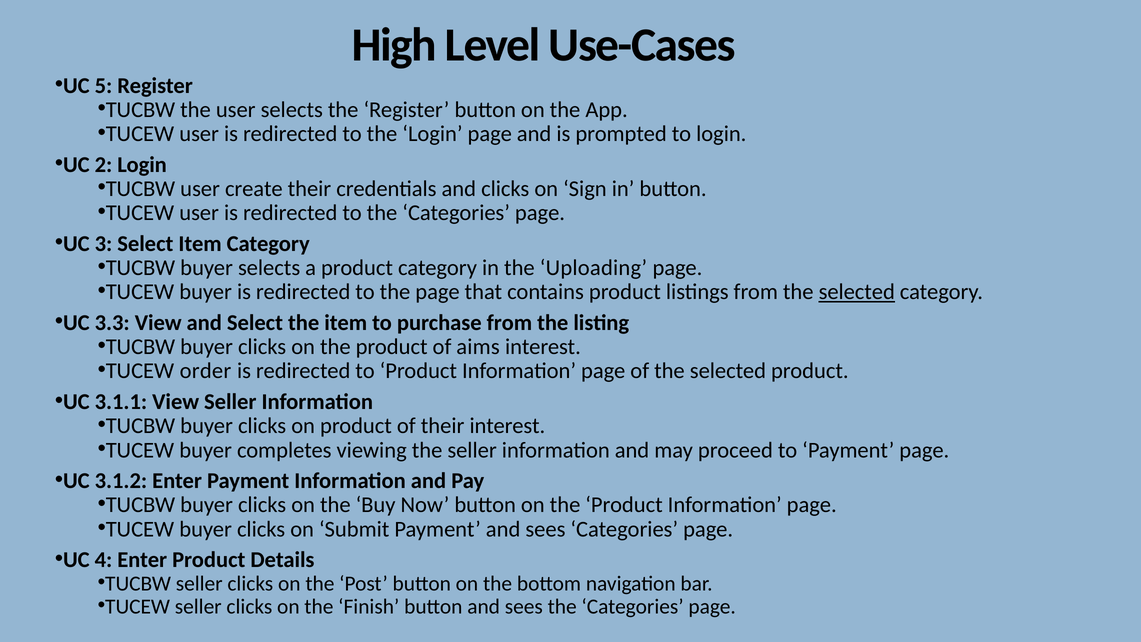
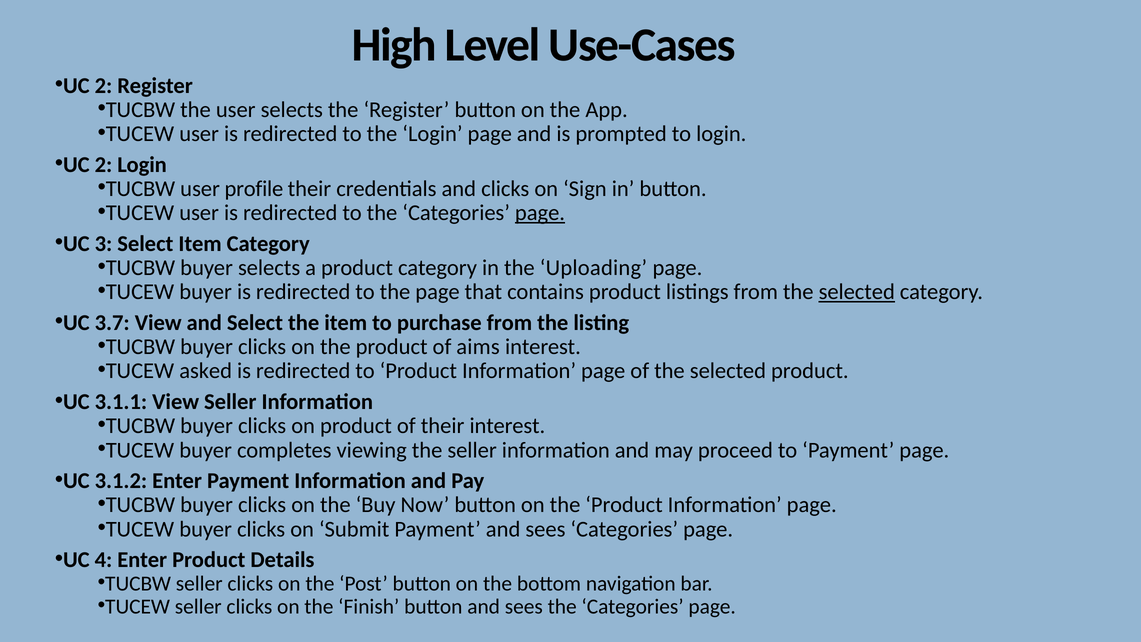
5 at (103, 86): 5 -> 2
create: create -> profile
page at (540, 213) underline: none -> present
3.3: 3.3 -> 3.7
order: order -> asked
